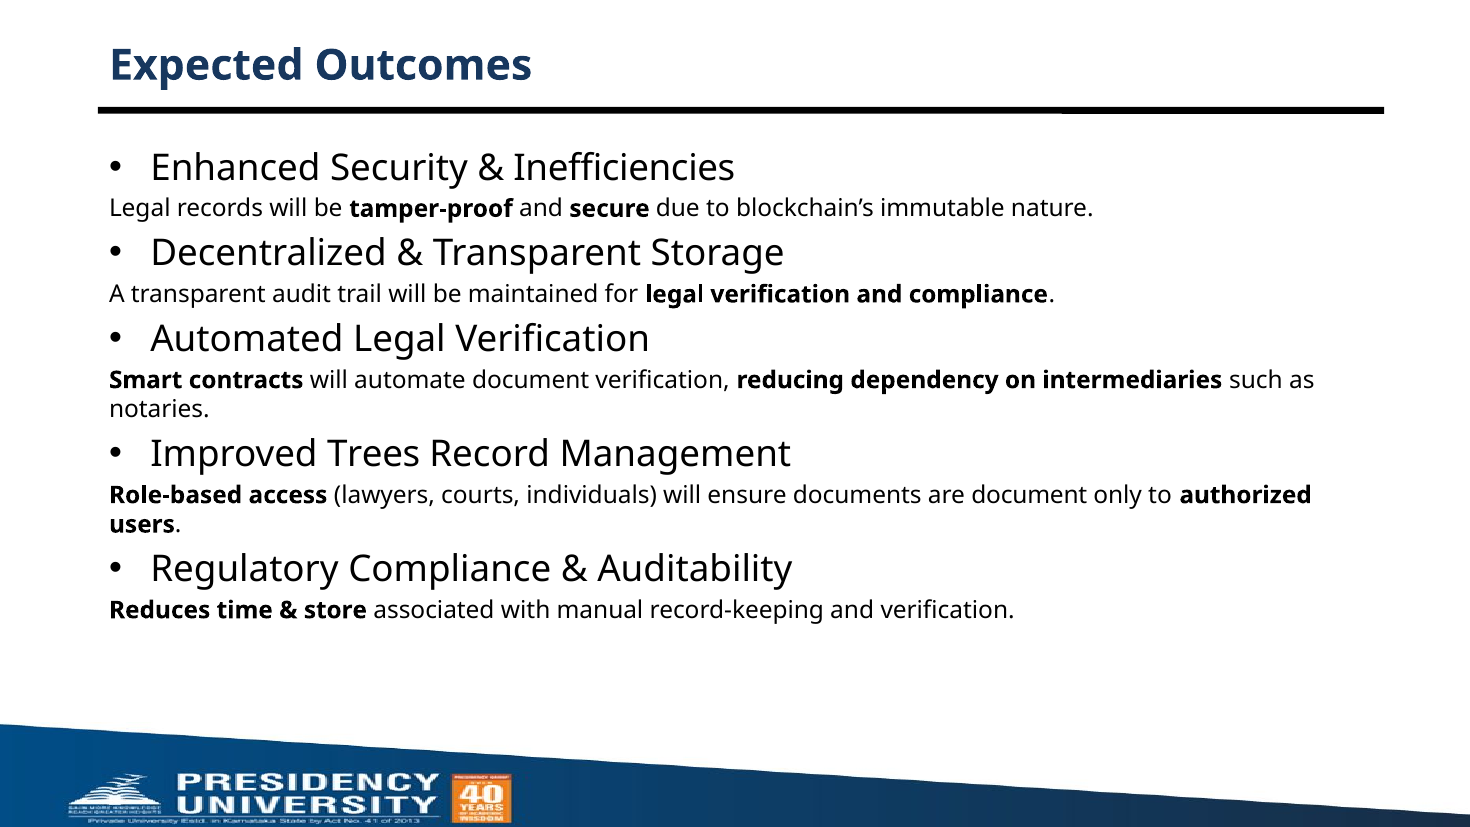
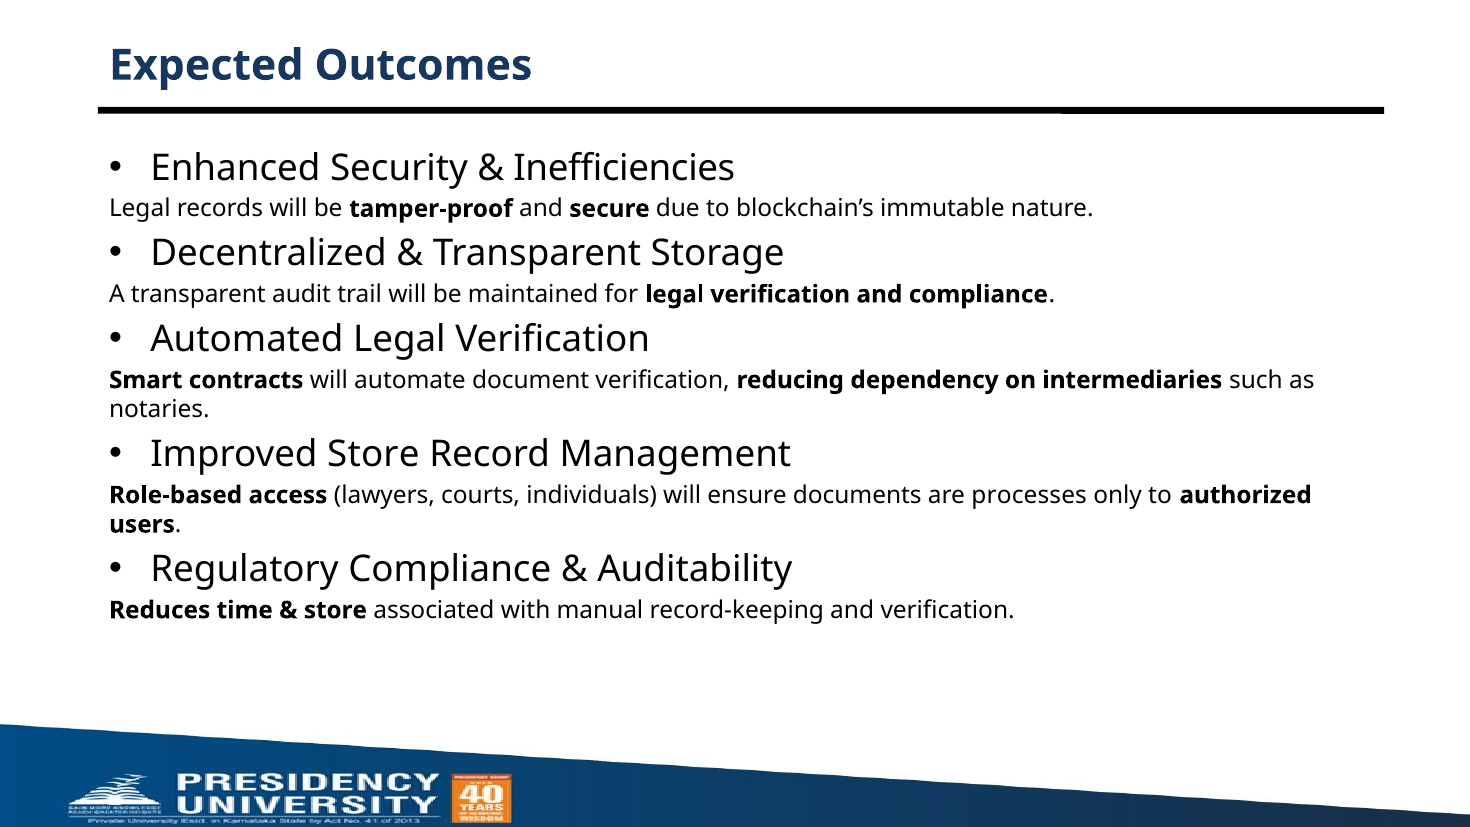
Improved Trees: Trees -> Store
are document: document -> processes
